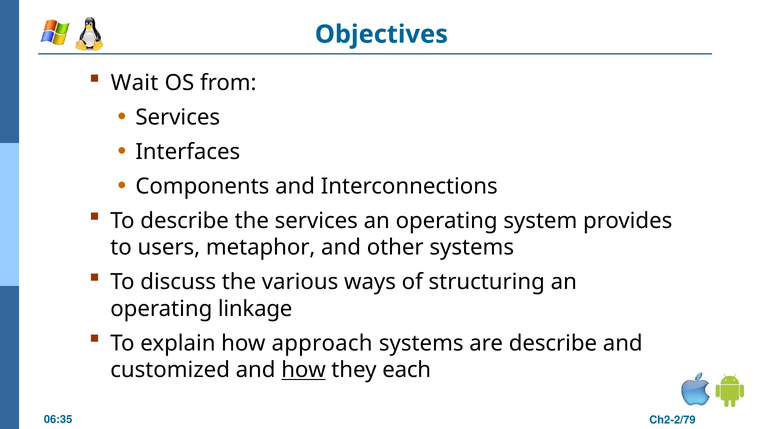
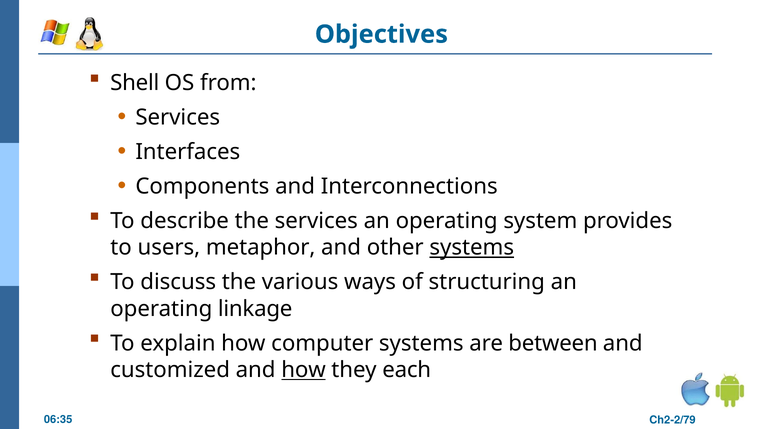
Wait: Wait -> Shell
systems at (472, 248) underline: none -> present
approach: approach -> computer
are describe: describe -> between
